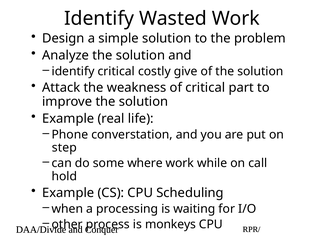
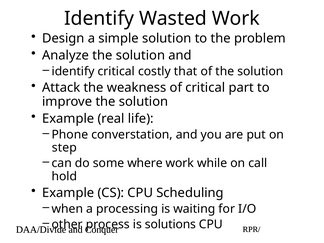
give: give -> that
monkeys: monkeys -> solutions
